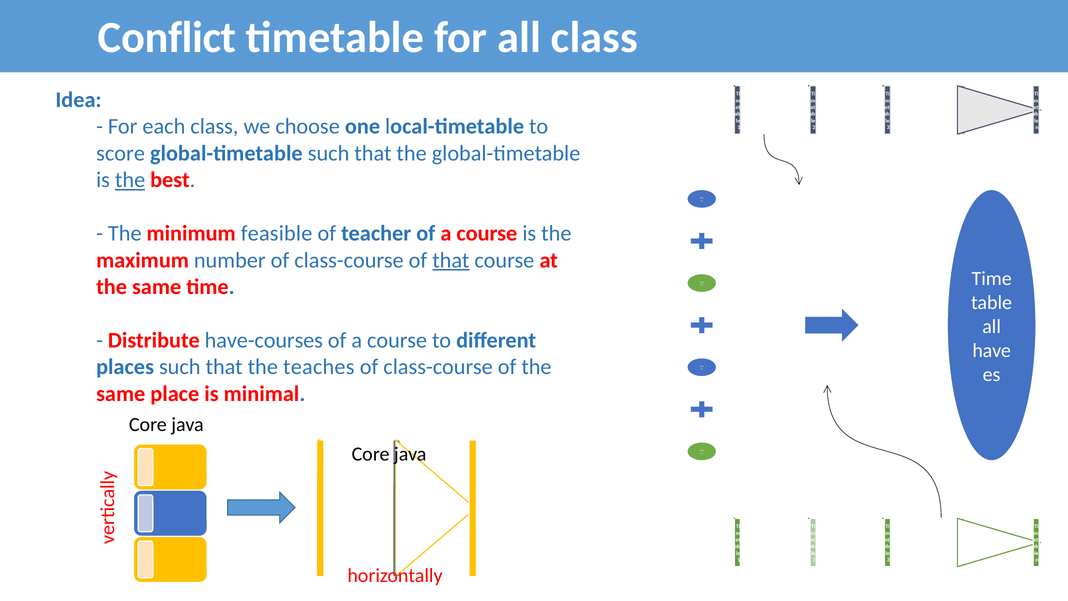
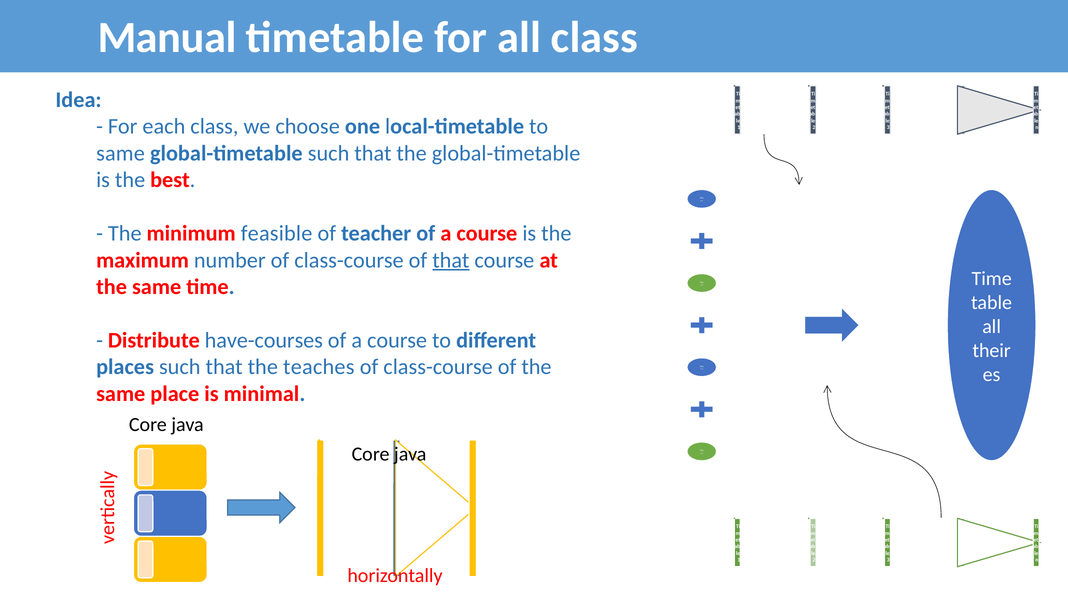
Conflict: Conflict -> Manual
score at (121, 153): score -> same
the at (130, 180) underline: present -> none
have: have -> their
